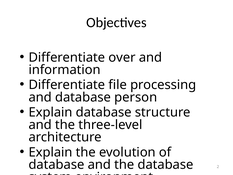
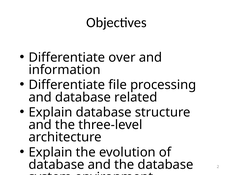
person: person -> related
